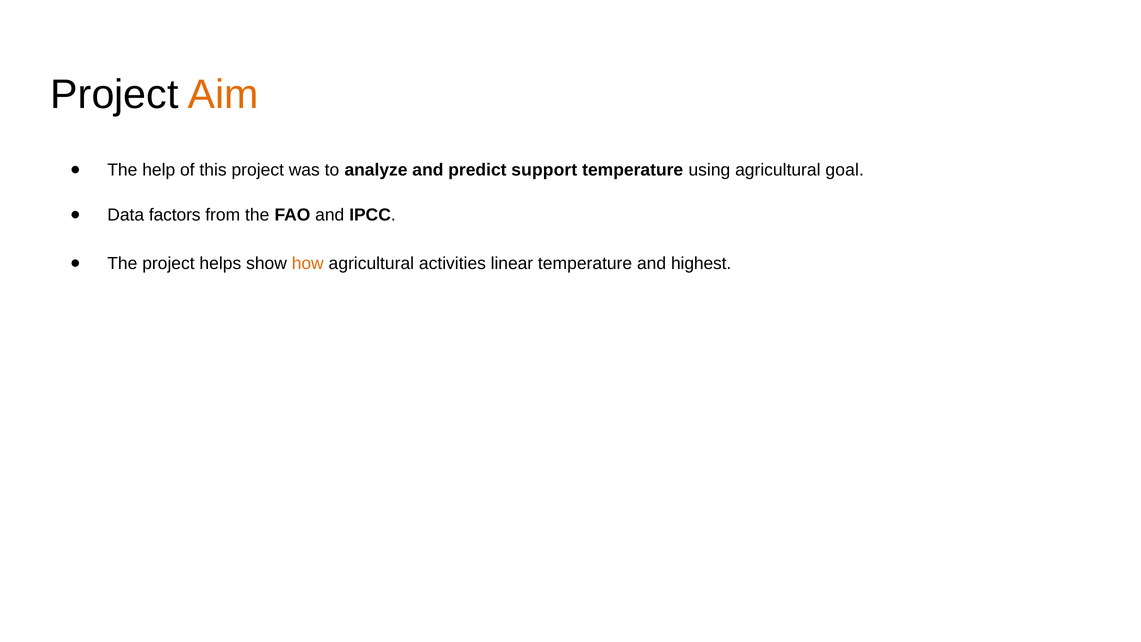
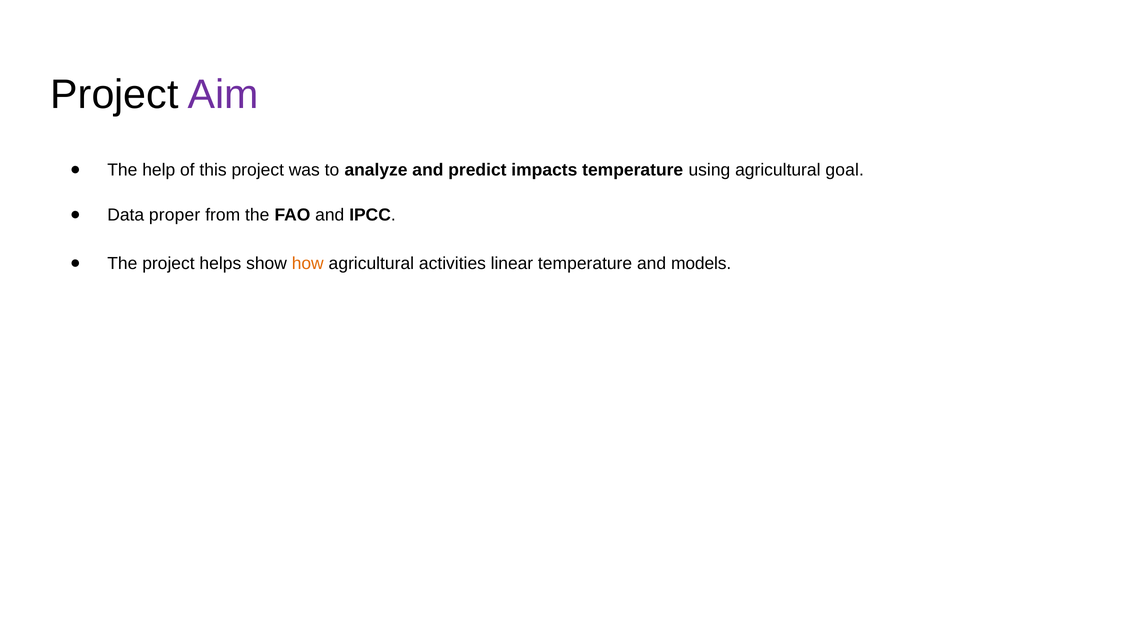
Aim colour: orange -> purple
support: support -> impacts
factors: factors -> proper
highest: highest -> models
